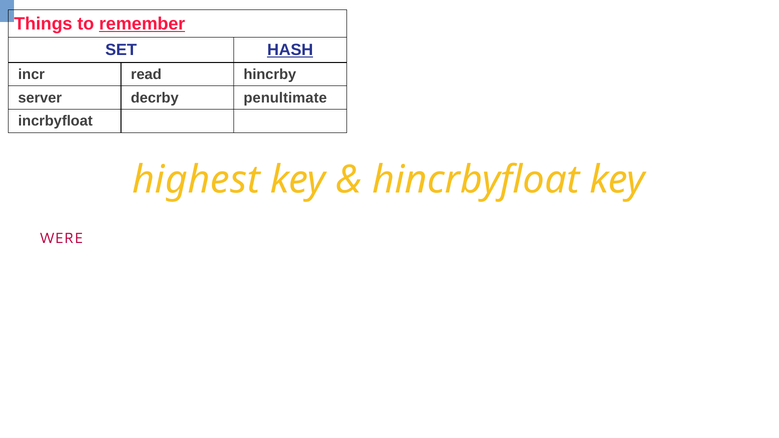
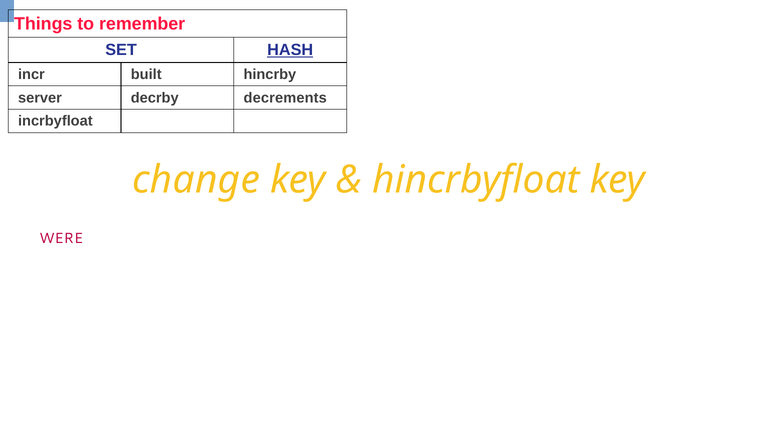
remember underline: present -> none
read: read -> built
penultimate: penultimate -> decrements
highest: highest -> change
